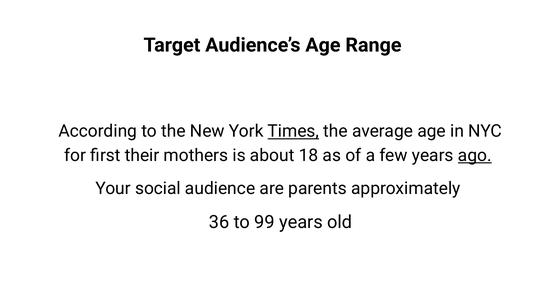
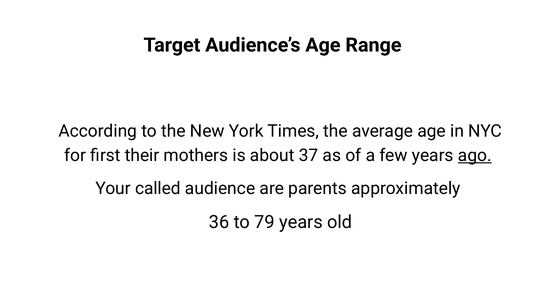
Times underline: present -> none
18: 18 -> 37
social: social -> called
99: 99 -> 79
